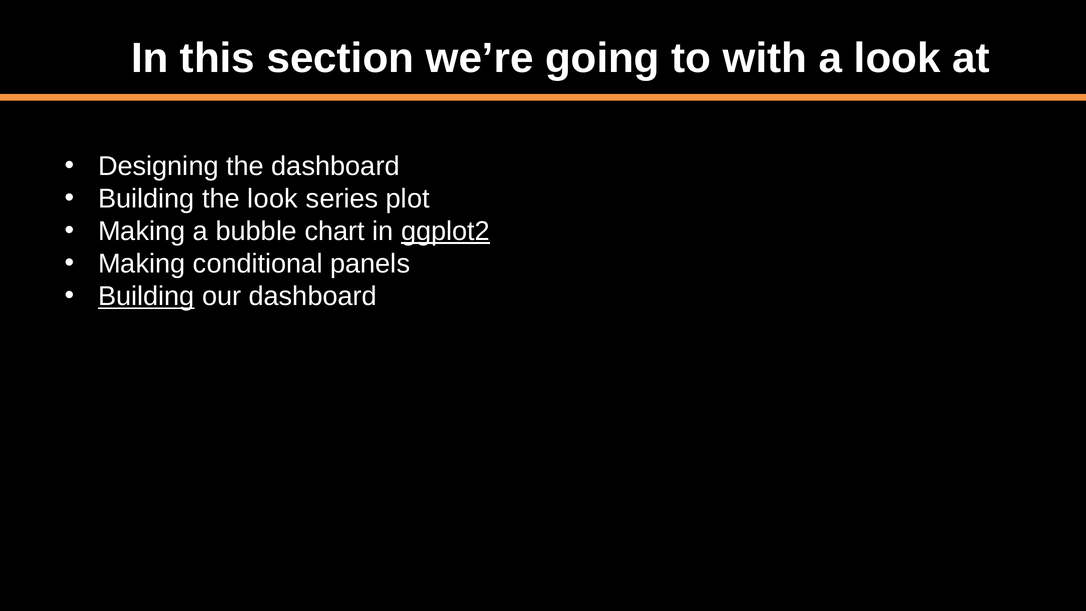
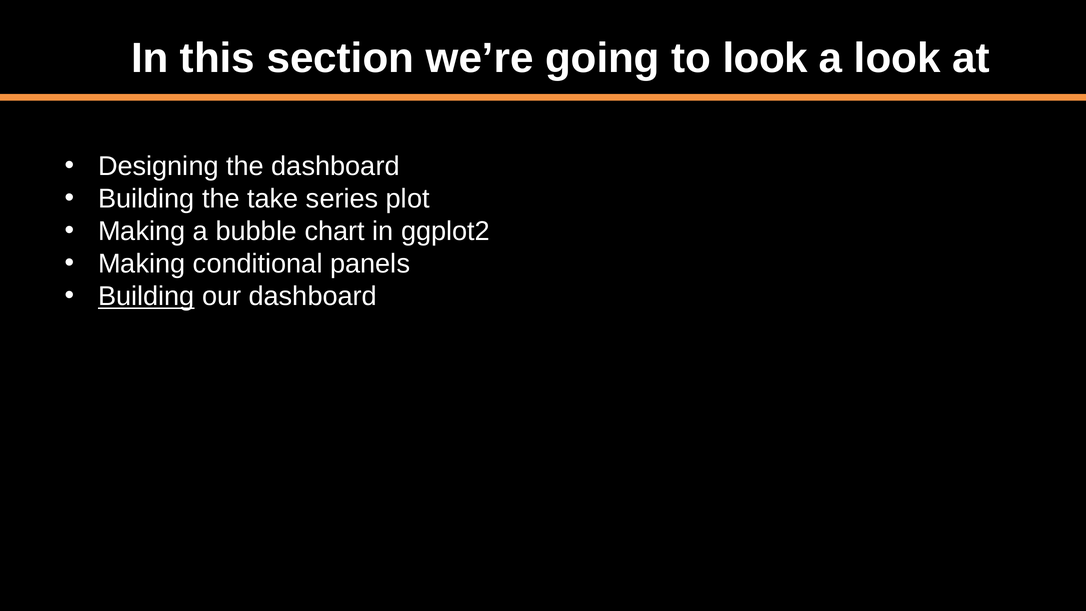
to with: with -> look
the look: look -> take
ggplot2 underline: present -> none
